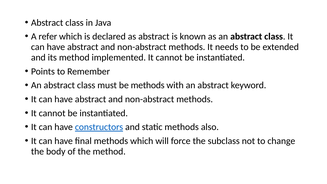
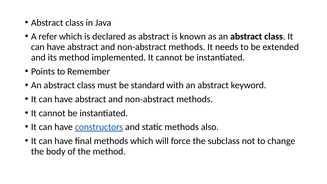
be methods: methods -> standard
